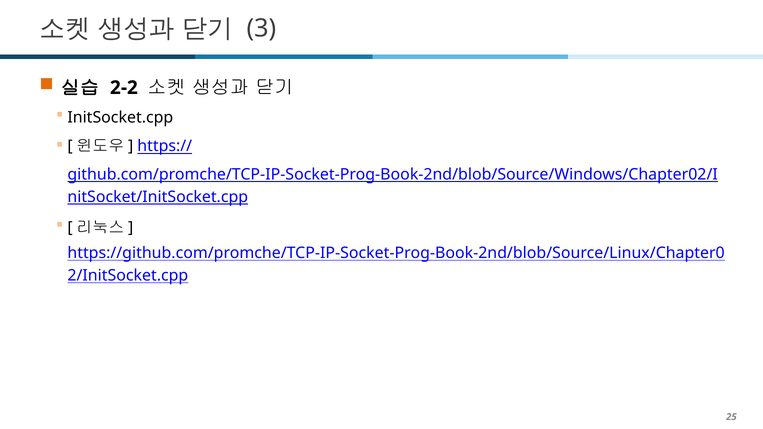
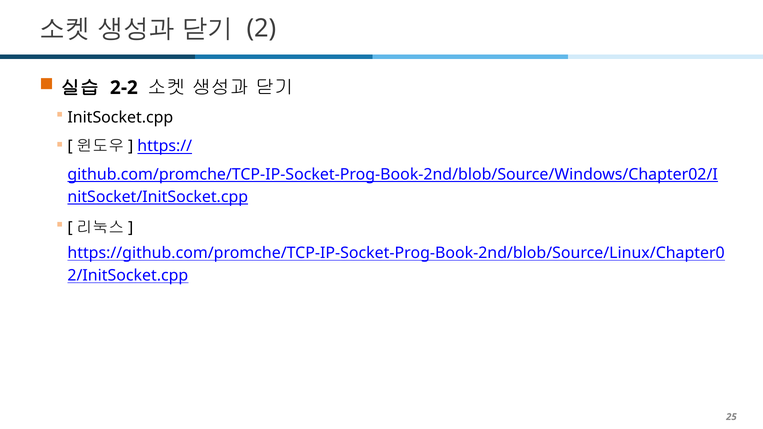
3: 3 -> 2
